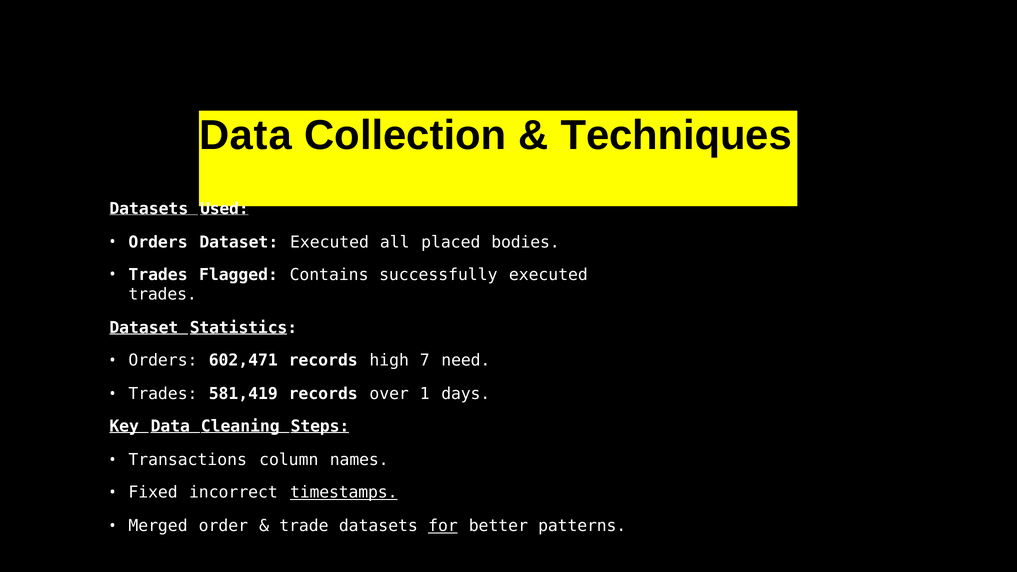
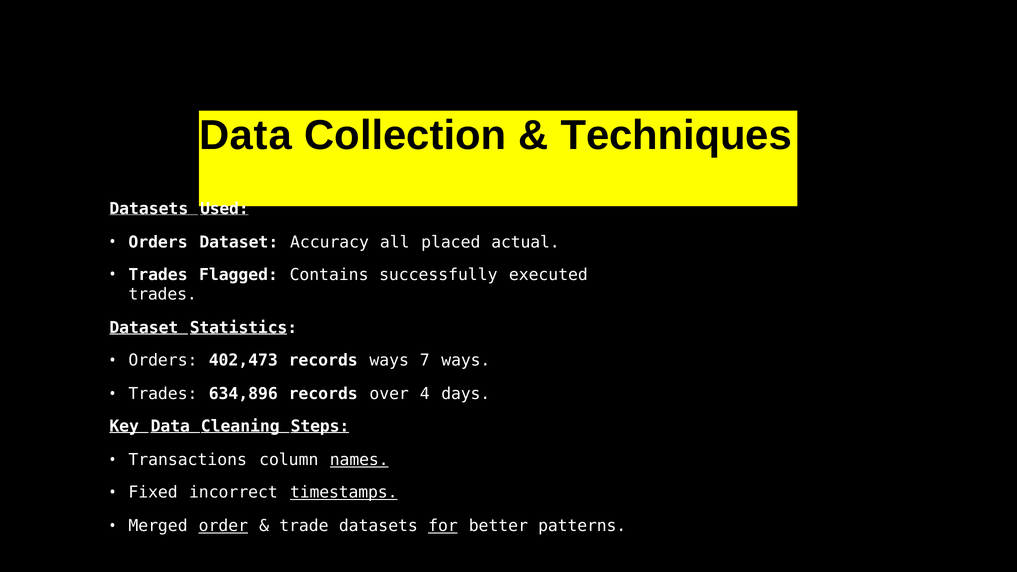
Dataset Executed: Executed -> Accuracy
bodies: bodies -> actual
602,471: 602,471 -> 402,473
records high: high -> ways
7 need: need -> ways
581,419: 581,419 -> 634,896
1: 1 -> 4
names underline: none -> present
order underline: none -> present
